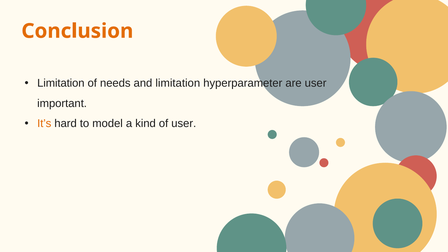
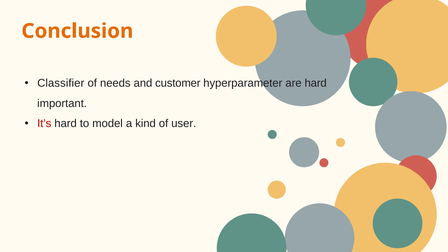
Limitation at (61, 83): Limitation -> Classifier
and limitation: limitation -> customer
are user: user -> hard
It’s colour: orange -> red
